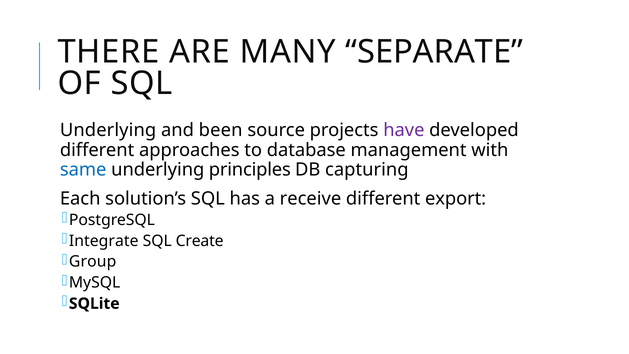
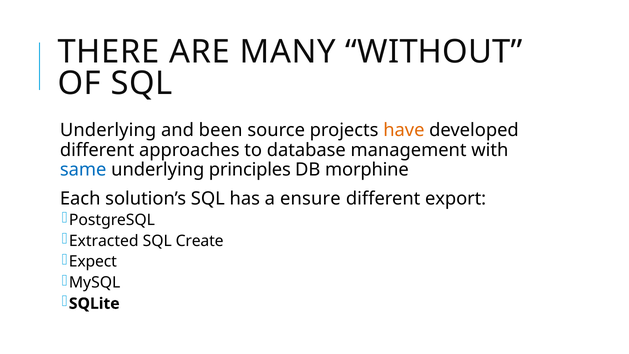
SEPARATE: SEPARATE -> WITHOUT
have colour: purple -> orange
capturing: capturing -> morphine
receive: receive -> ensure
Integrate: Integrate -> Extracted
Group: Group -> Expect
